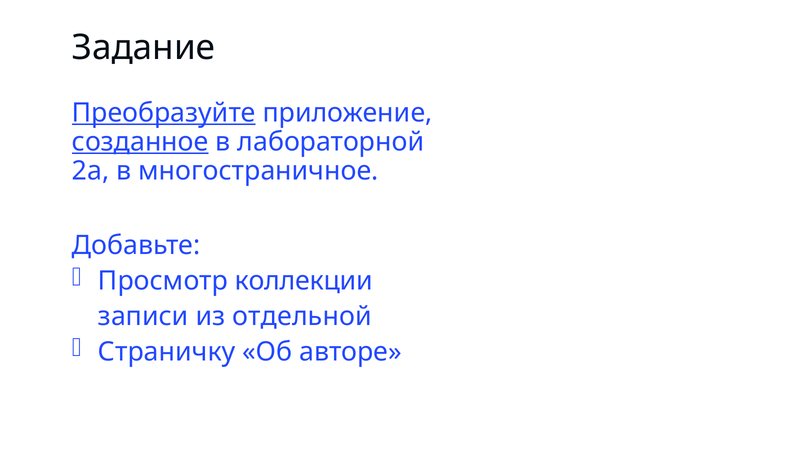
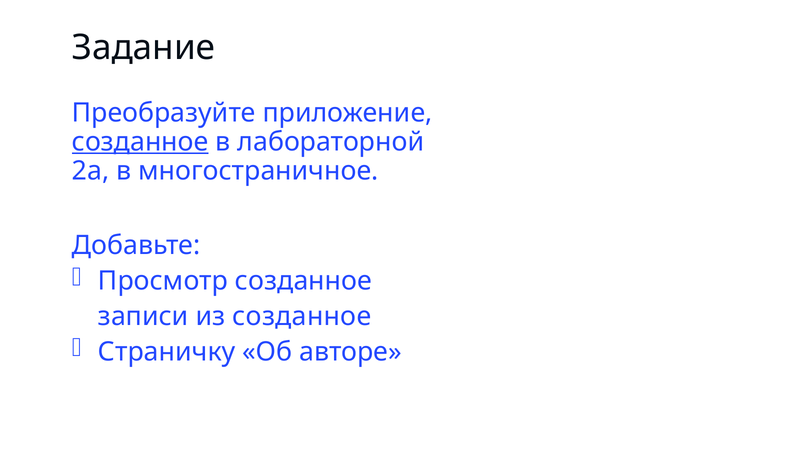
Преобразуйте underline: present -> none
Просмотр коллекции: коллекции -> созданное
из отдельной: отдельной -> созданное
